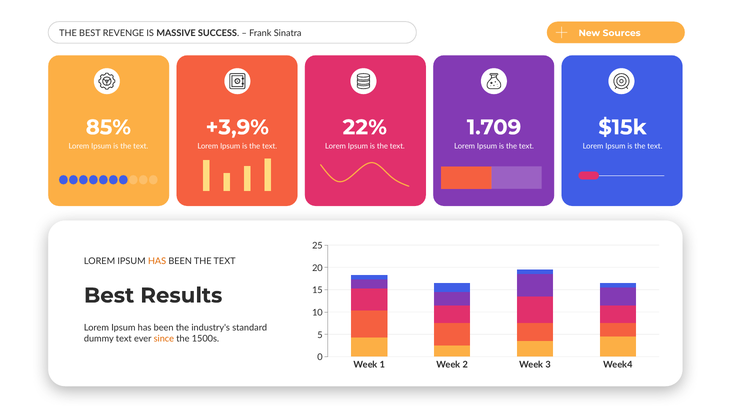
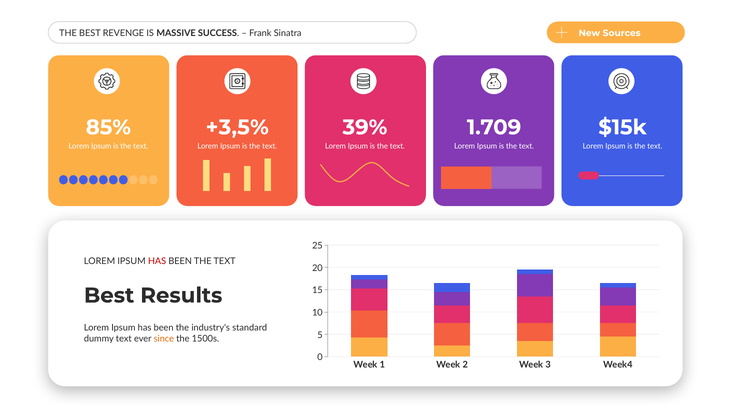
+3,9%: +3,9% -> +3,5%
22%: 22% -> 39%
HAS at (157, 261) colour: orange -> red
